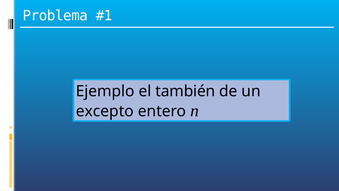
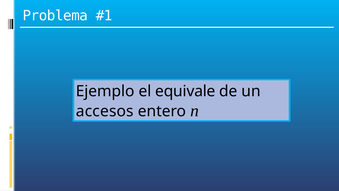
también: también -> equivale
excepto: excepto -> accesos
